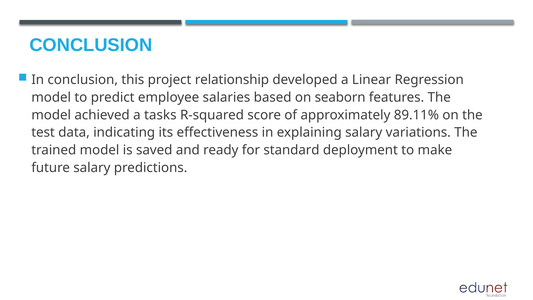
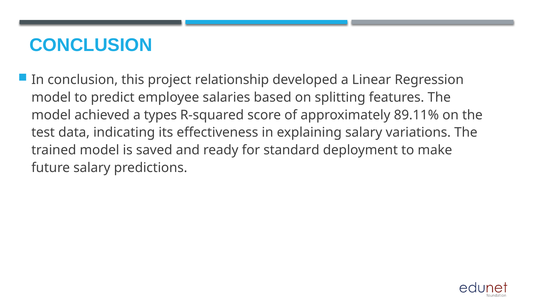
seaborn: seaborn -> splitting
tasks: tasks -> types
